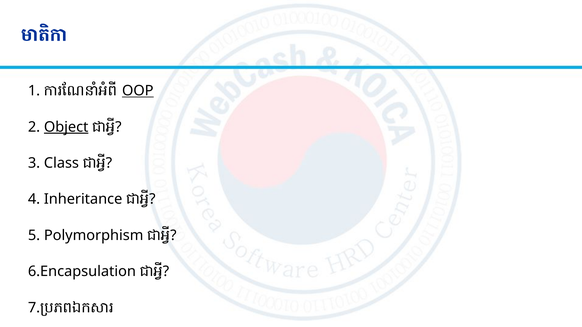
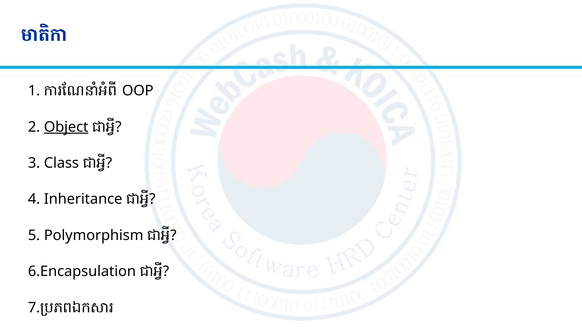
OOP underline: present -> none
